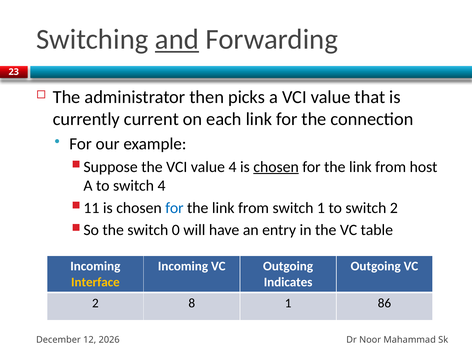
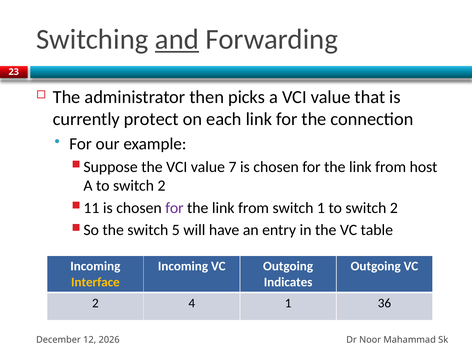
current: current -> protect
value 4: 4 -> 7
chosen at (276, 167) underline: present -> none
A to switch 4: 4 -> 2
for at (174, 208) colour: blue -> purple
0: 0 -> 5
8: 8 -> 4
86: 86 -> 36
